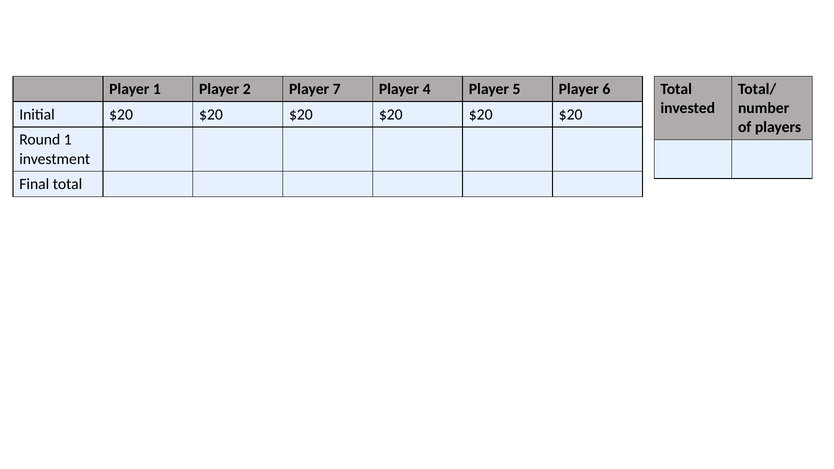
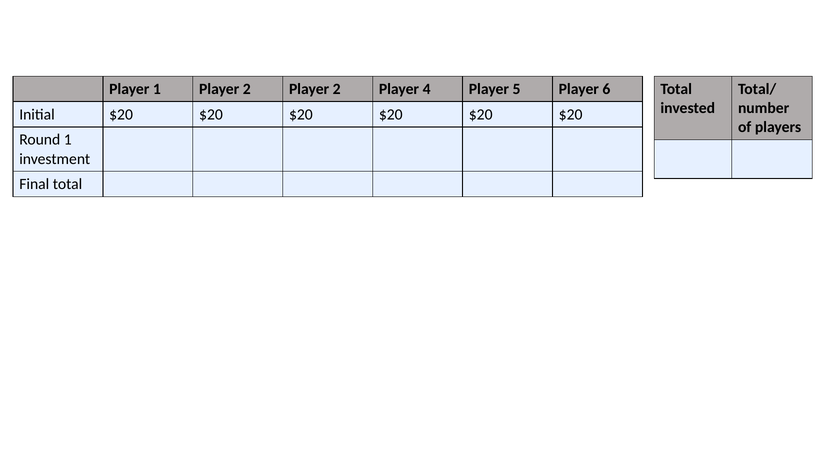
2 Player 7: 7 -> 2
